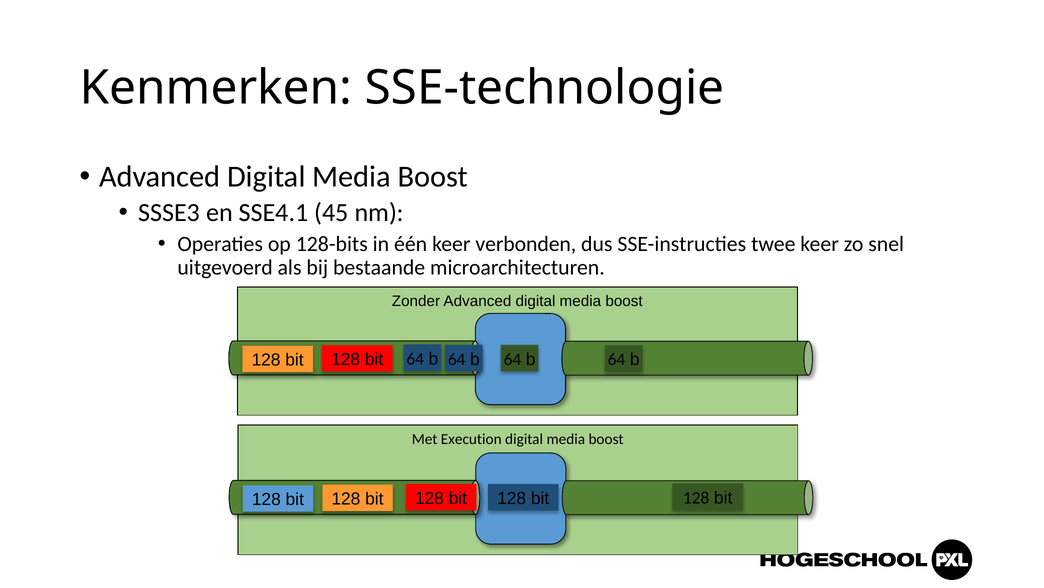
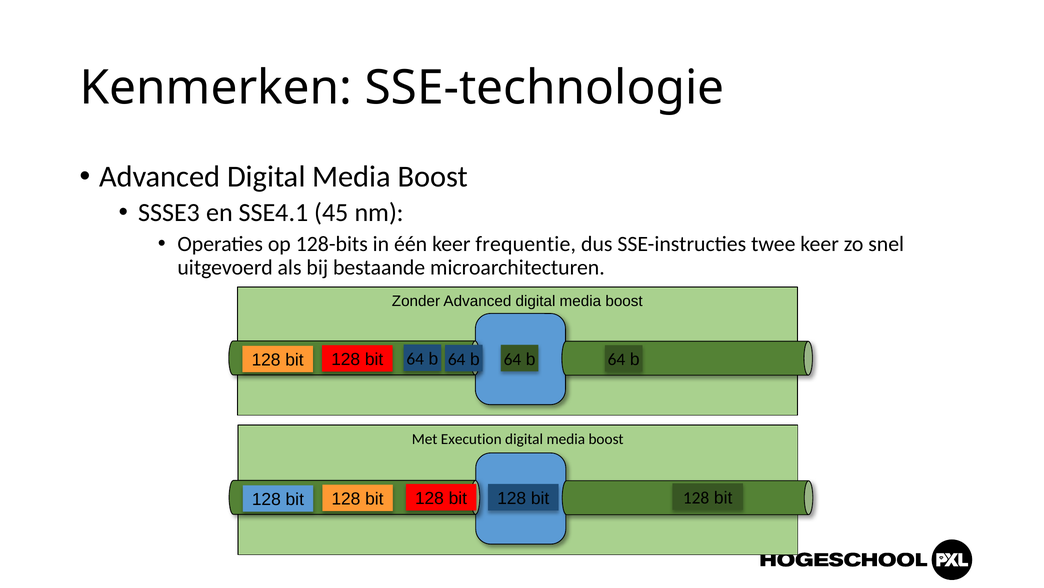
verbonden: verbonden -> frequentie
